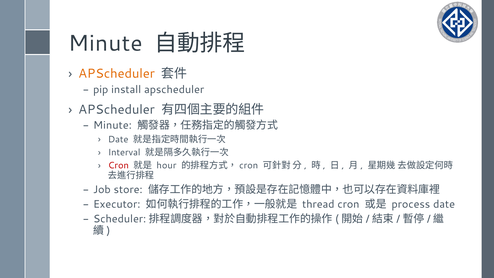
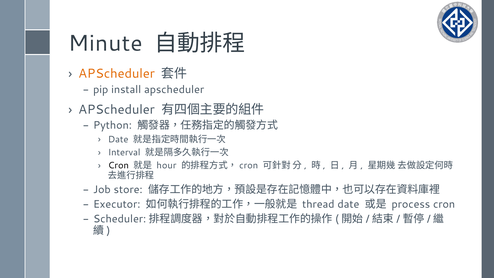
Minute at (112, 125): Minute -> Python
Cron at (118, 165) colour: red -> black
thread cron: cron -> date
process date: date -> cron
